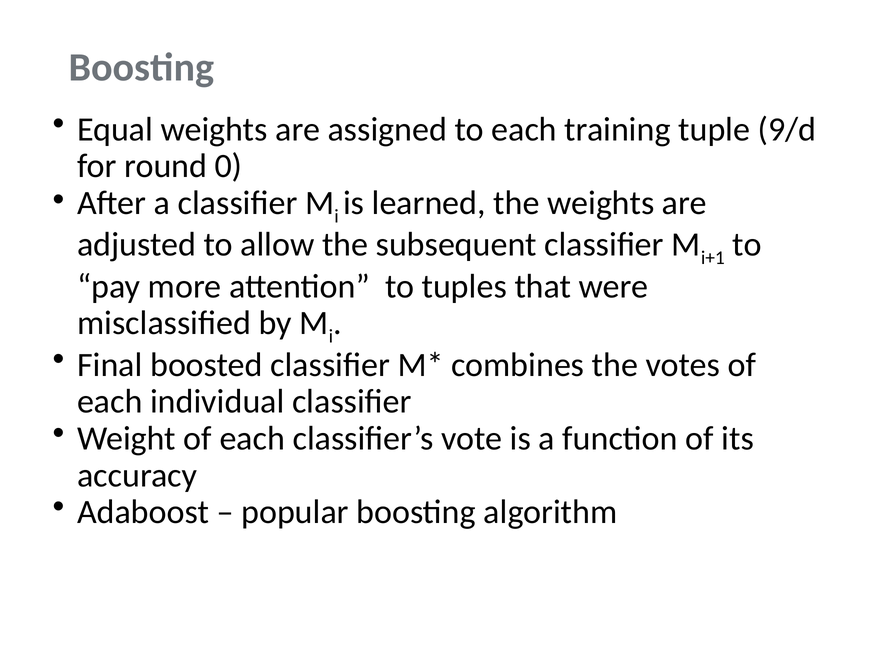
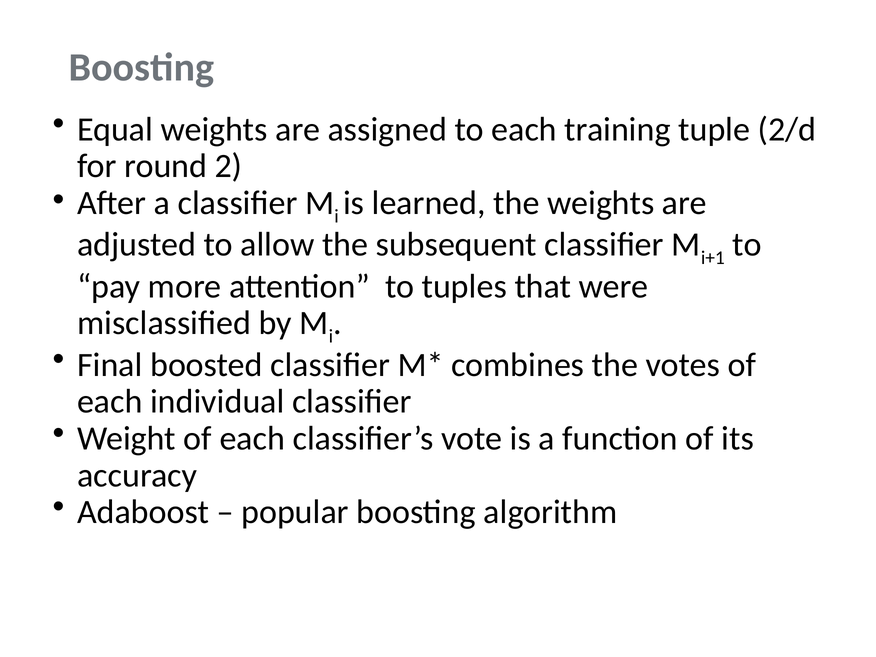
9/d: 9/d -> 2/d
0: 0 -> 2
